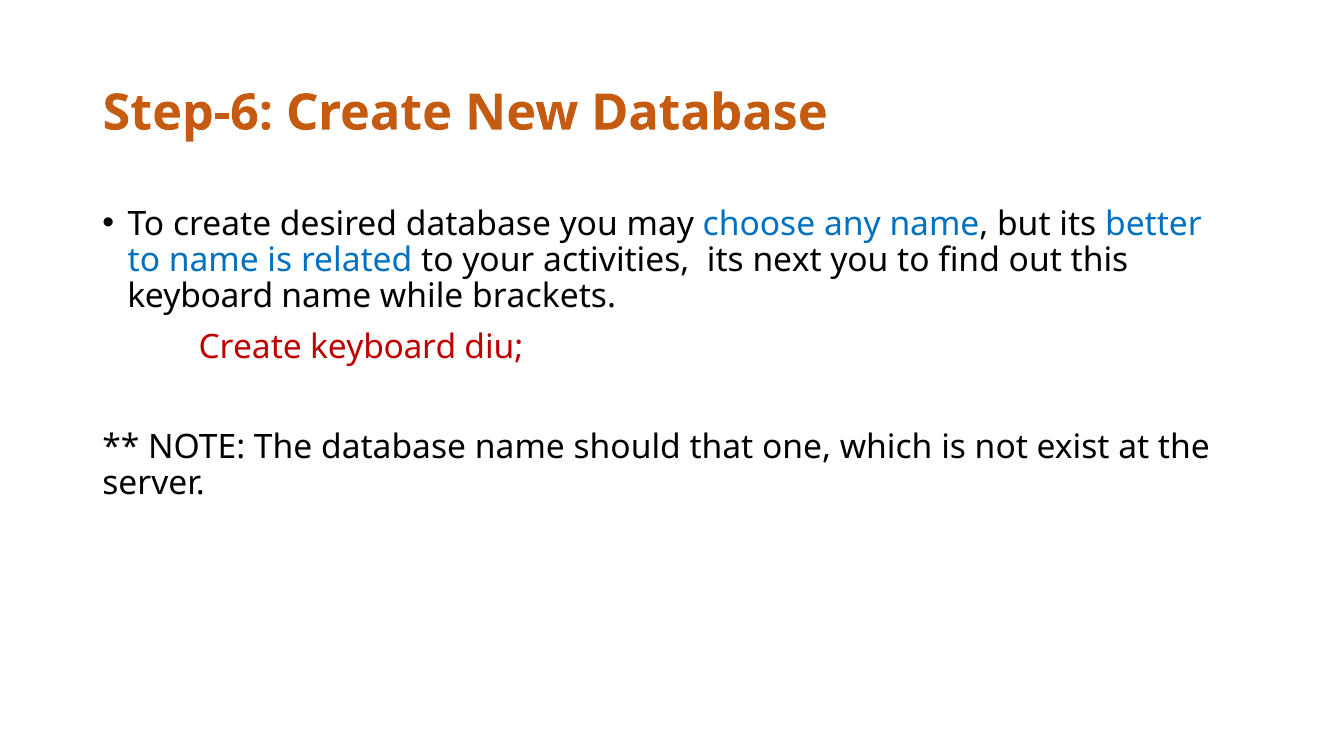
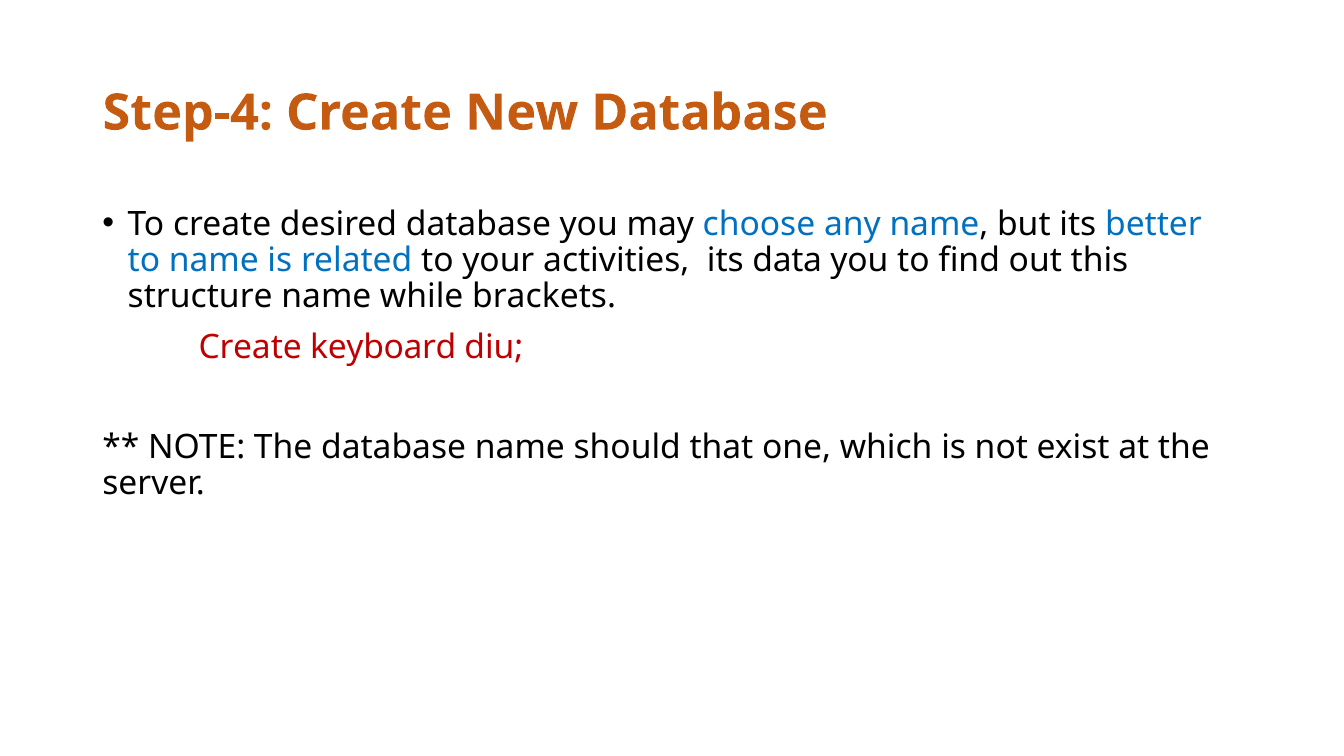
Step-6: Step-6 -> Step-4
next: next -> data
keyboard at (200, 297): keyboard -> structure
